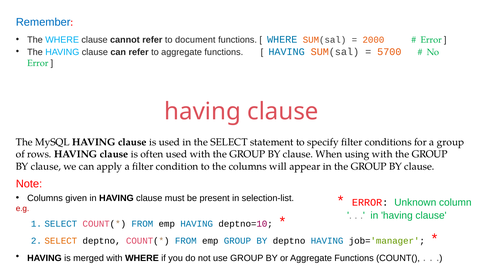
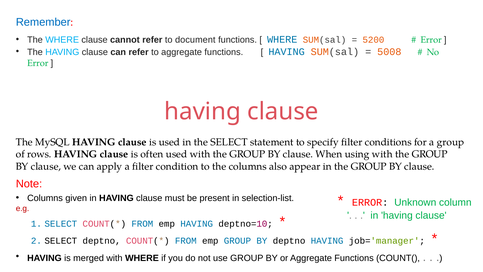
2000: 2000 -> 5200
5700: 5700 -> 5008
will: will -> also
SELECT at (61, 240) colour: orange -> black
